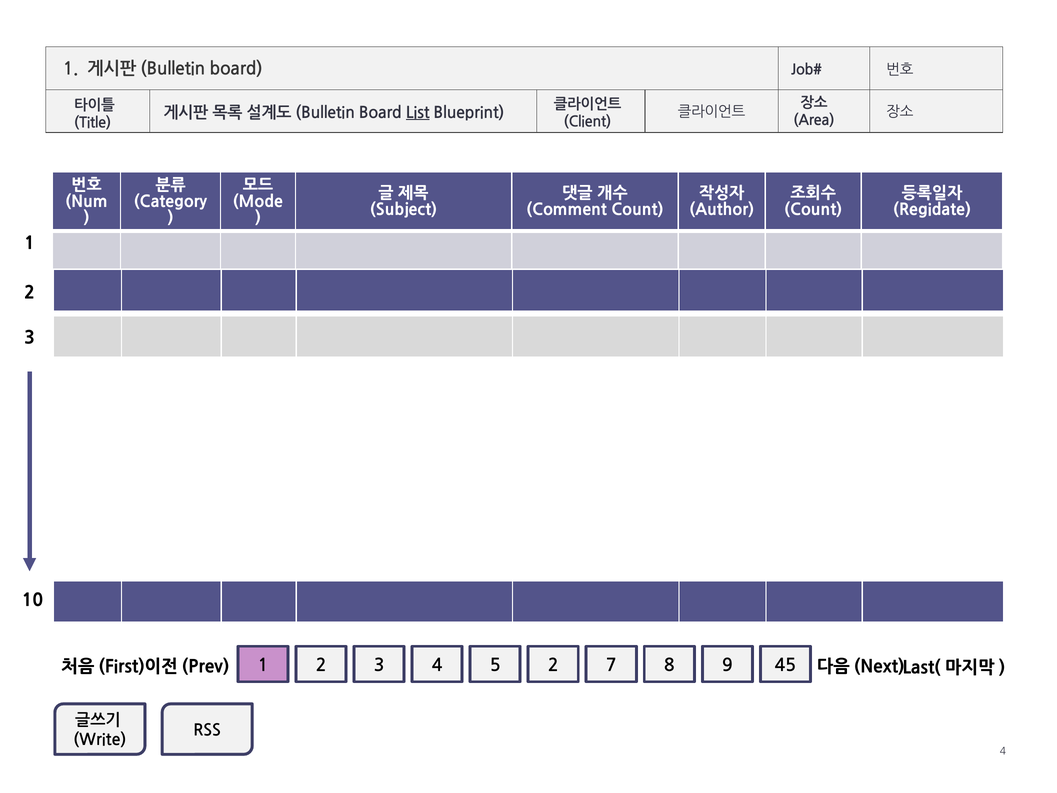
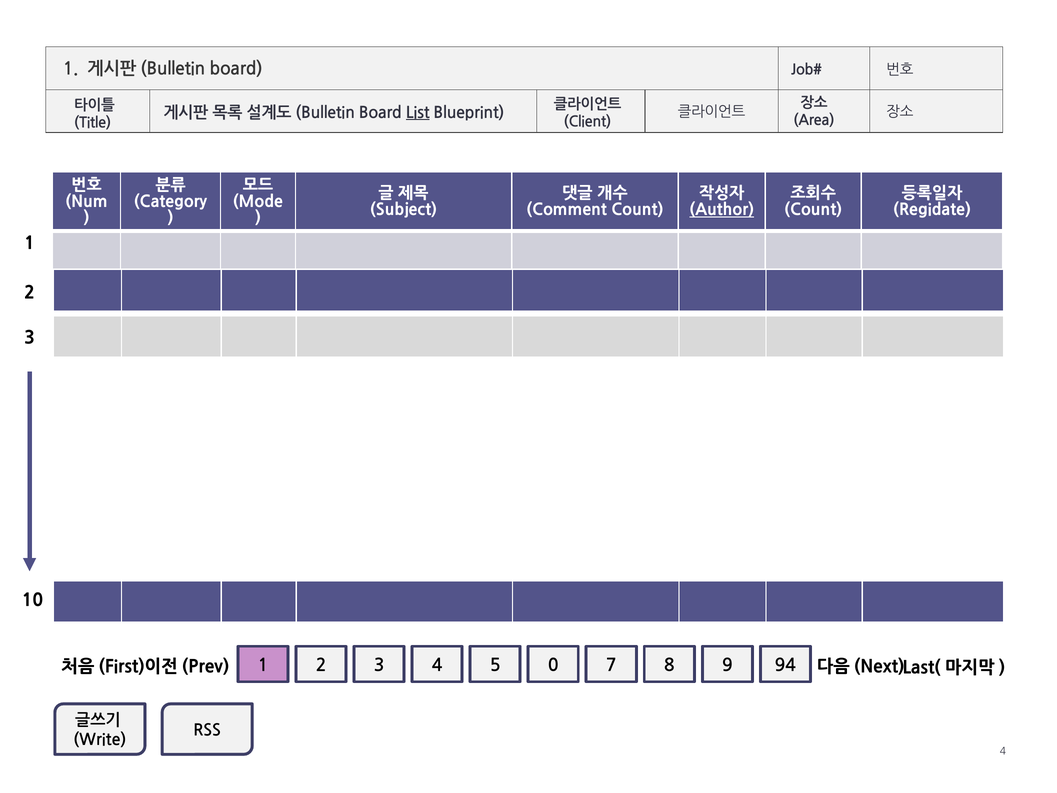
Author underline: none -> present
5 2: 2 -> 0
45: 45 -> 94
